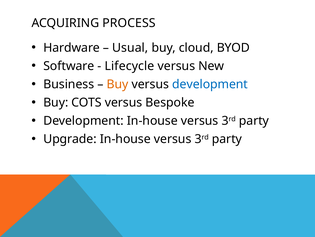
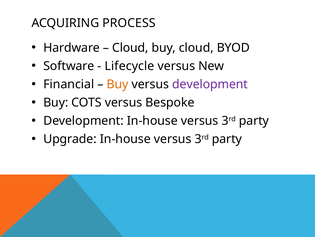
Usual at (130, 48): Usual -> Cloud
Business: Business -> Financial
development at (210, 84) colour: blue -> purple
